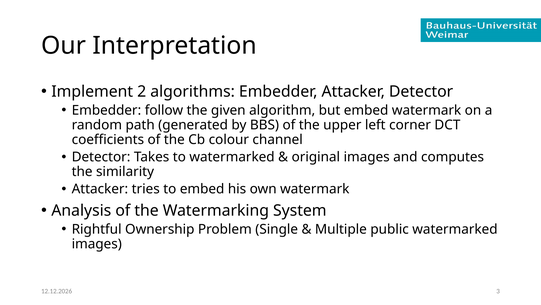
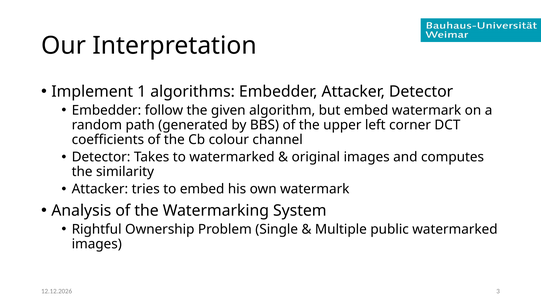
2: 2 -> 1
